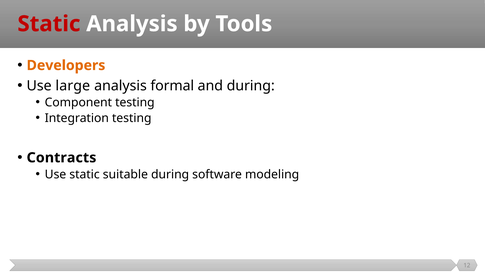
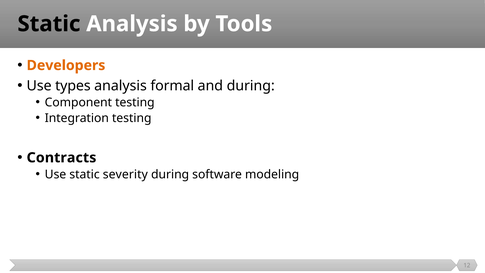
Static at (49, 24) colour: red -> black
large: large -> types
suitable: suitable -> severity
